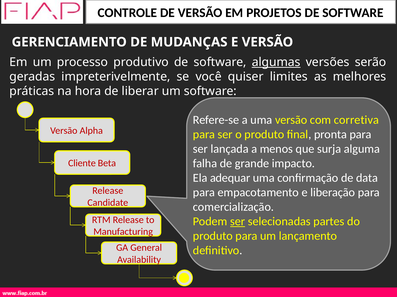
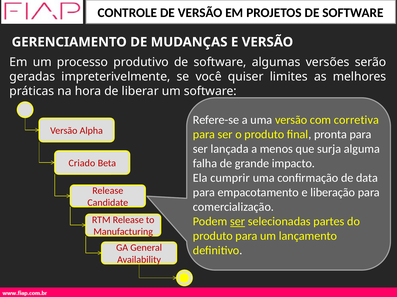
algumas underline: present -> none
Cliente: Cliente -> Criado
adequar: adequar -> cumprir
